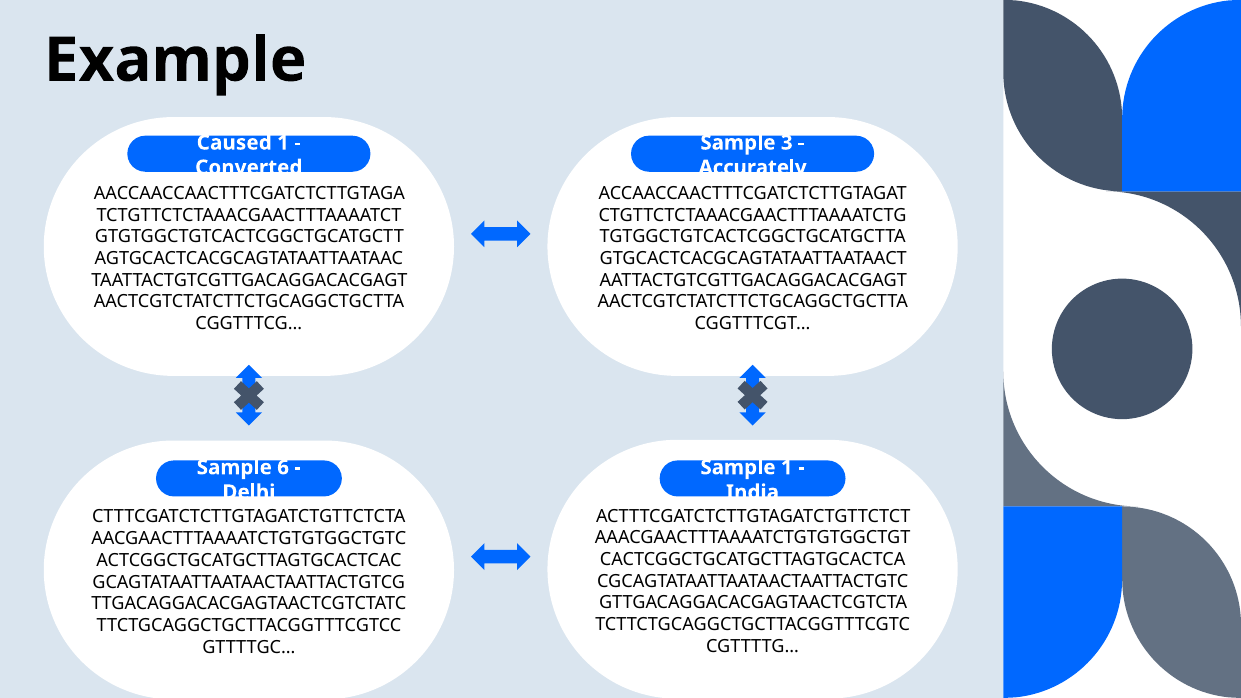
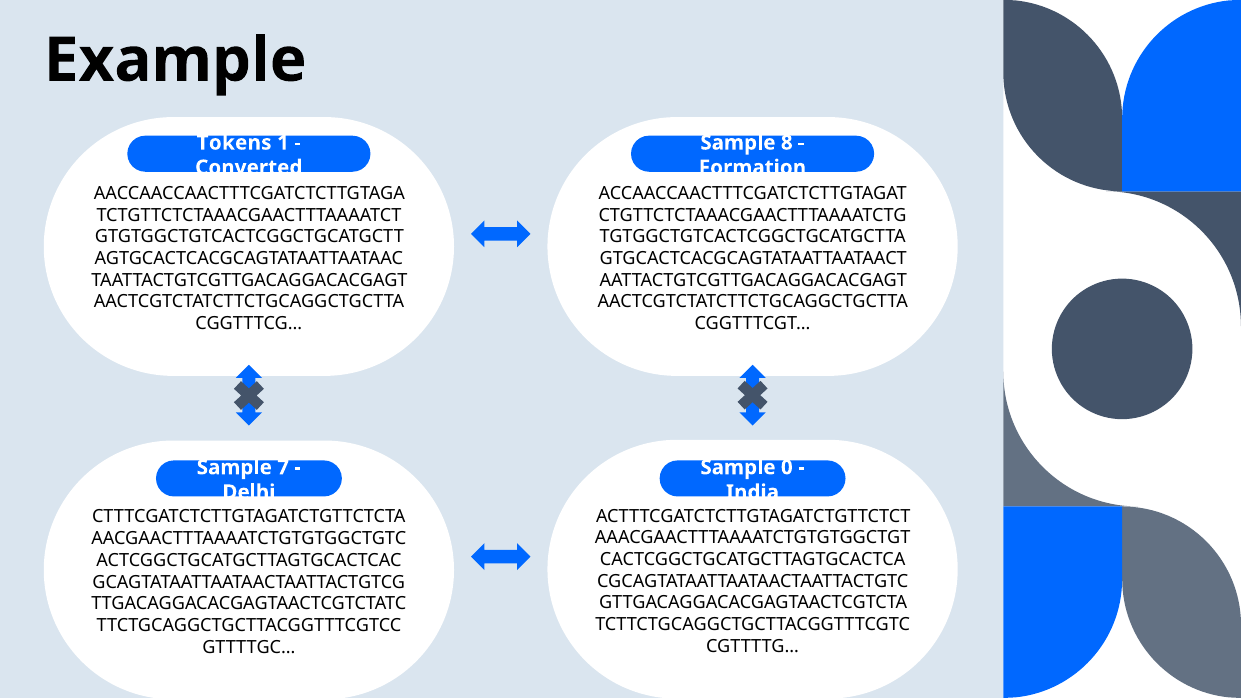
Caused: Caused -> Tokens
3: 3 -> 8
Accurately: Accurately -> Formation
6: 6 -> 7
Sample 1: 1 -> 0
